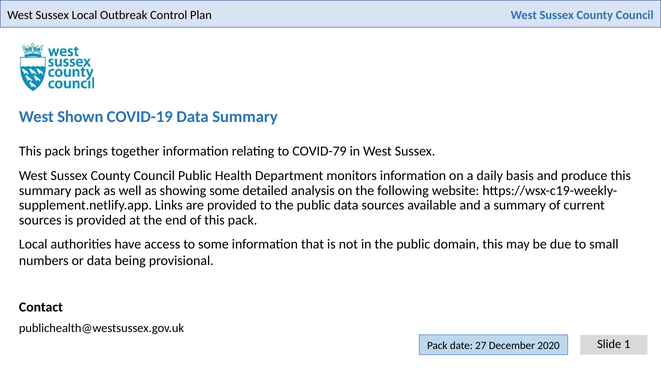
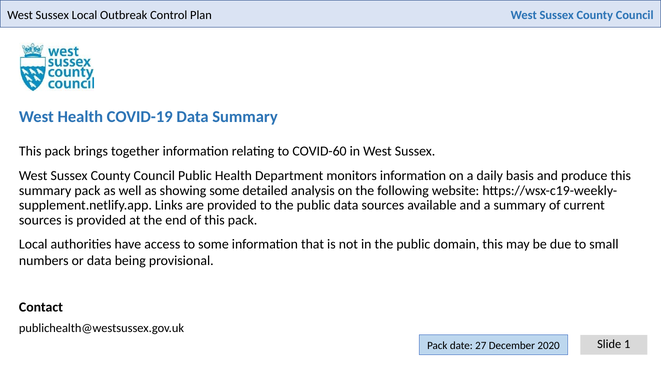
West Shown: Shown -> Health
COVID-79: COVID-79 -> COVID-60
